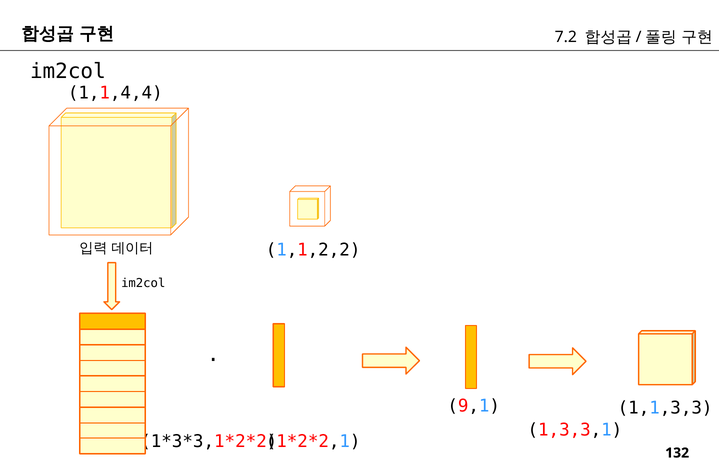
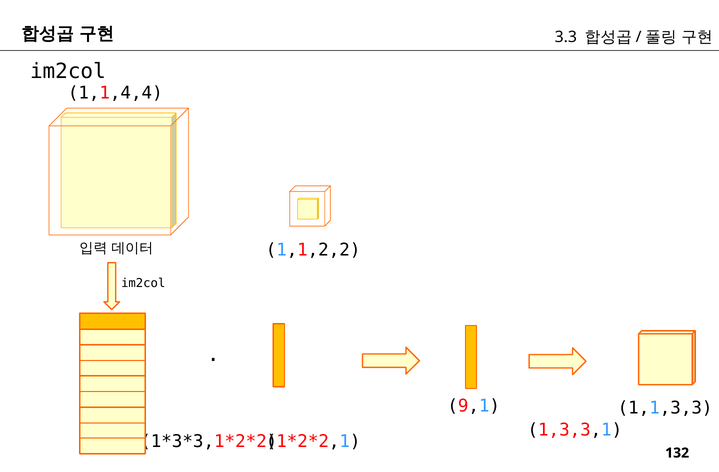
7.2: 7.2 -> 3.3
